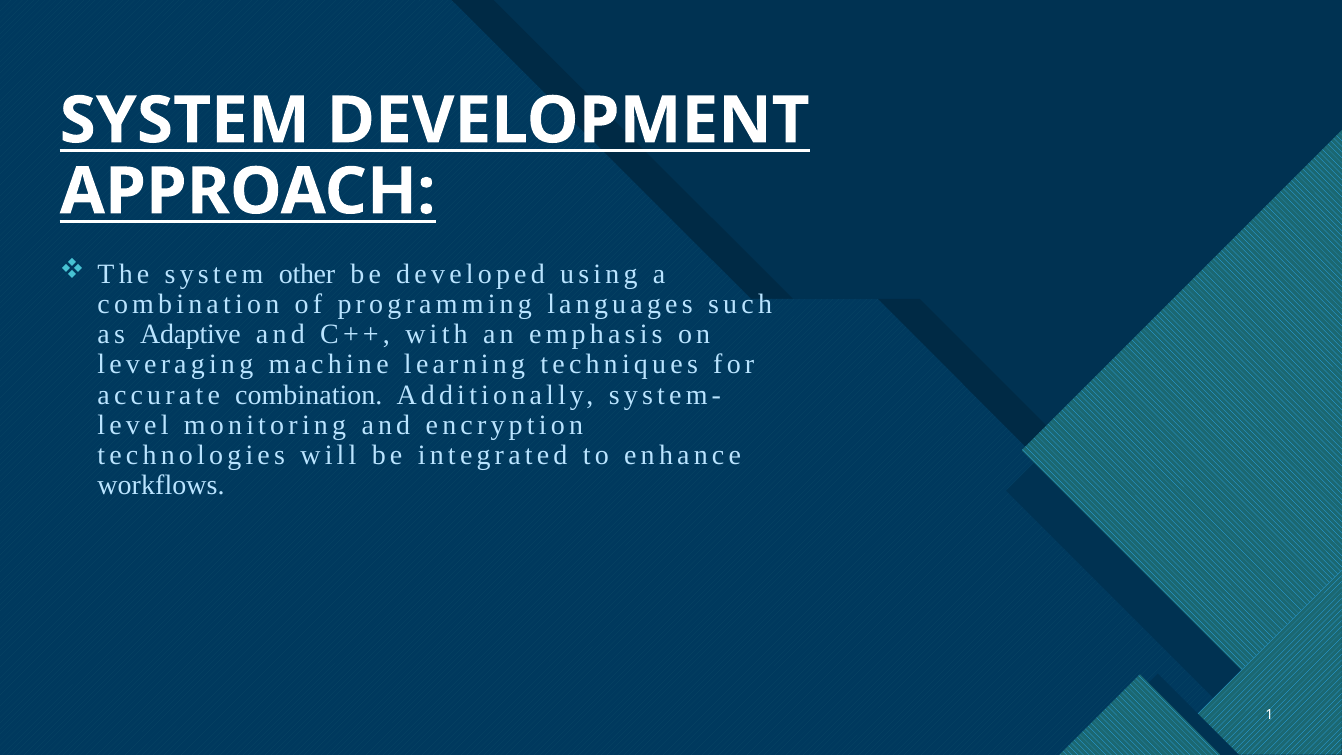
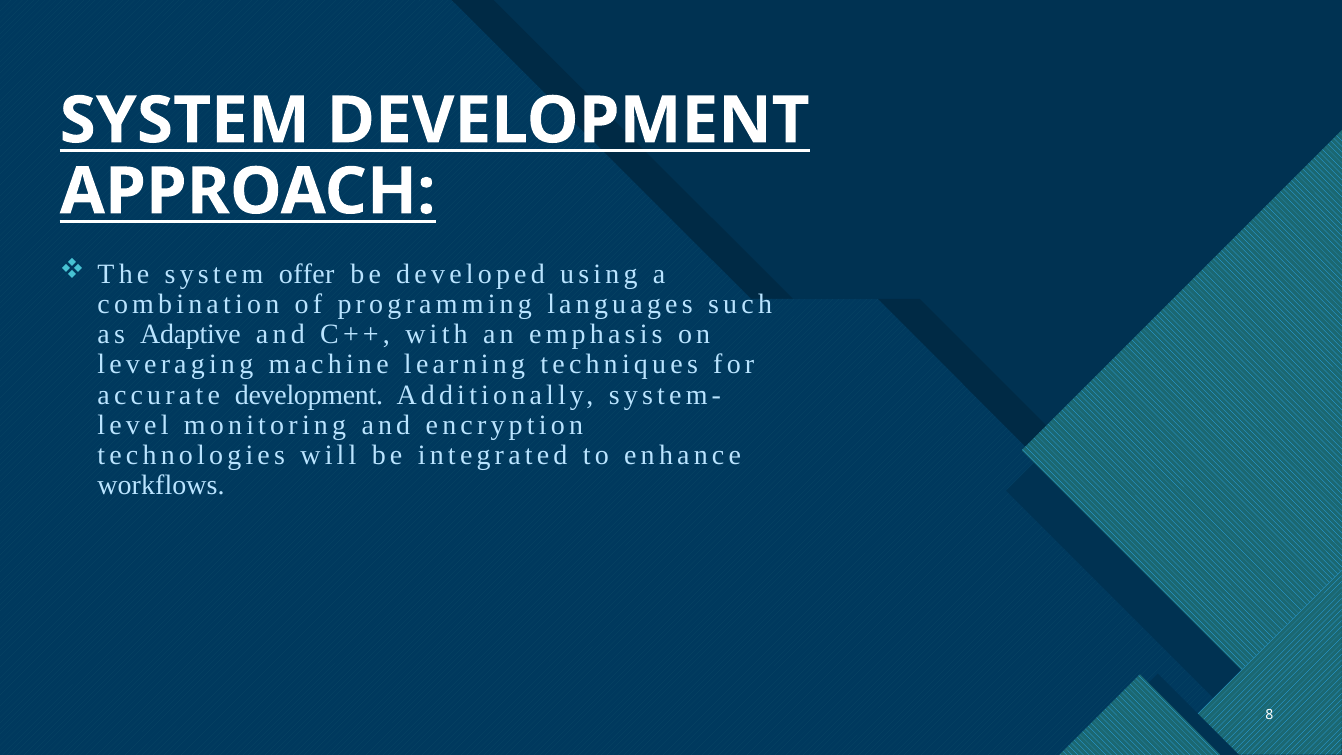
other: other -> offer
accurate combination: combination -> development
1: 1 -> 8
